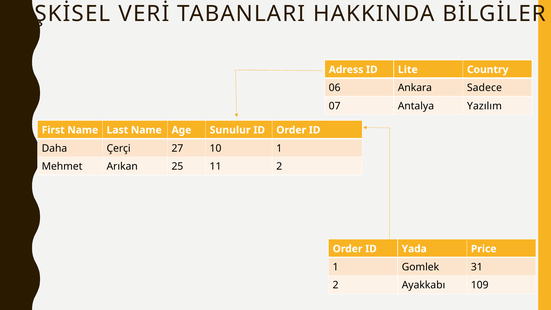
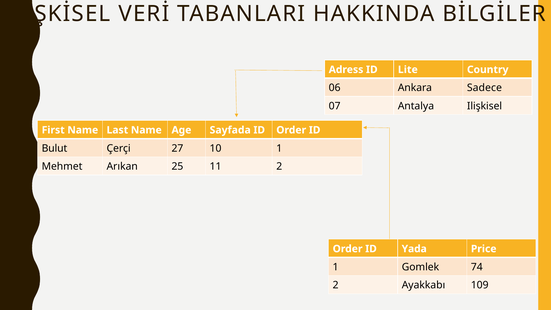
Yazılım: Yazılım -> Ilişkisel
Sunulur: Sunulur -> Sayfada
Daha: Daha -> Bulut
31: 31 -> 74
